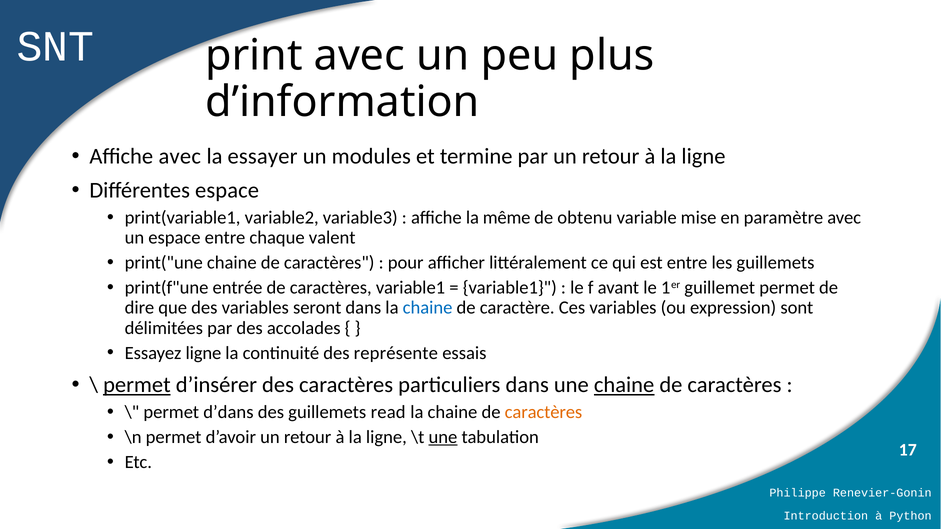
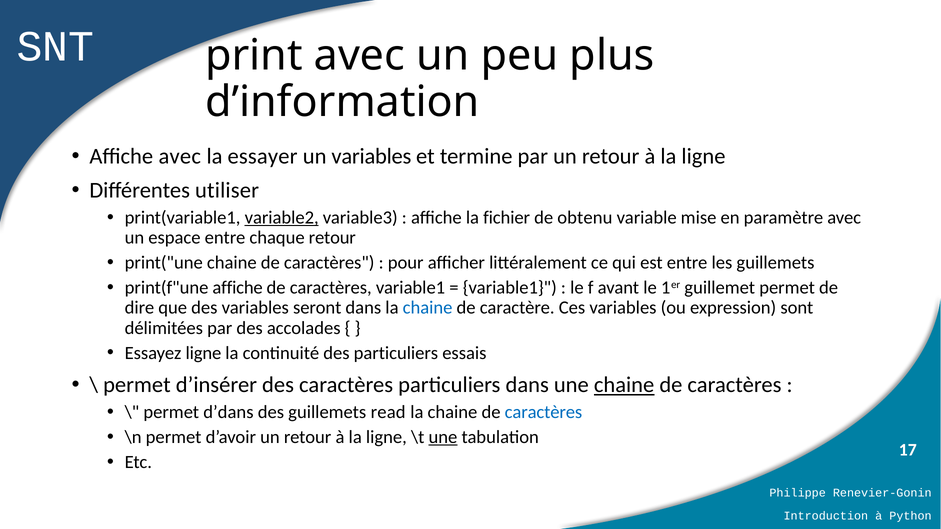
un modules: modules -> variables
Différentes espace: espace -> utiliser
variable2 underline: none -> present
même: même -> fichier
chaque valent: valent -> retour
print(f"une entrée: entrée -> affiche
des représente: représente -> particuliers
permet at (137, 385) underline: present -> none
caractères at (543, 412) colour: orange -> blue
